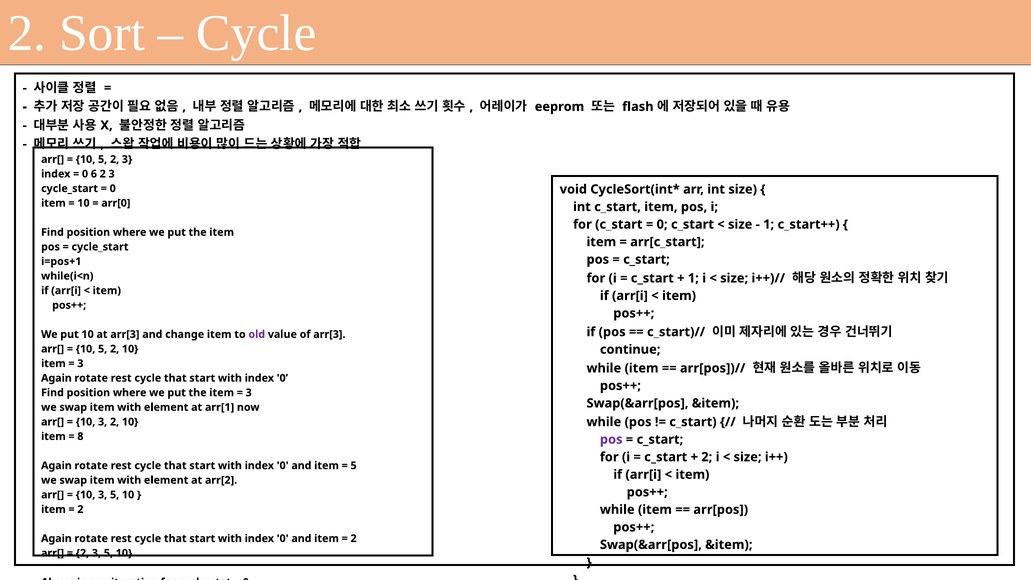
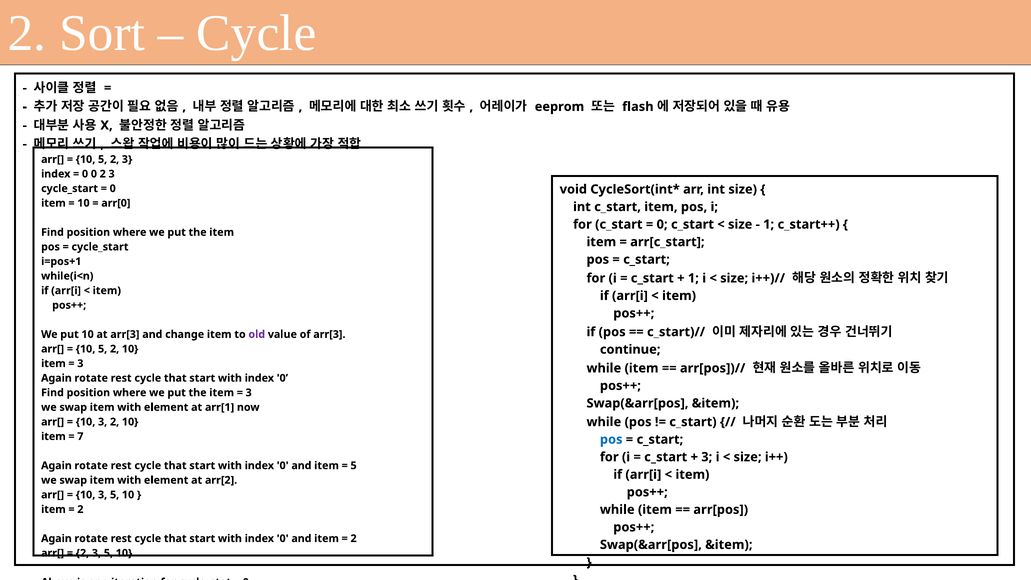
0 6: 6 -> 0
8: 8 -> 7
pos at (611, 439) colour: purple -> blue
2 at (707, 457): 2 -> 3
